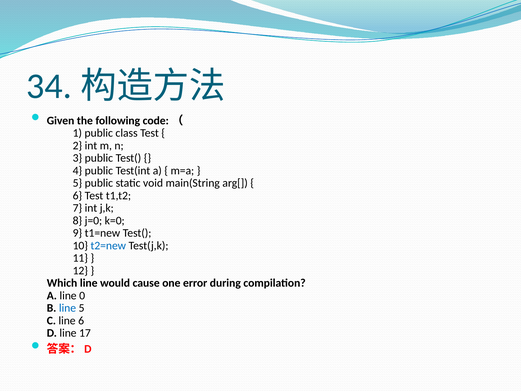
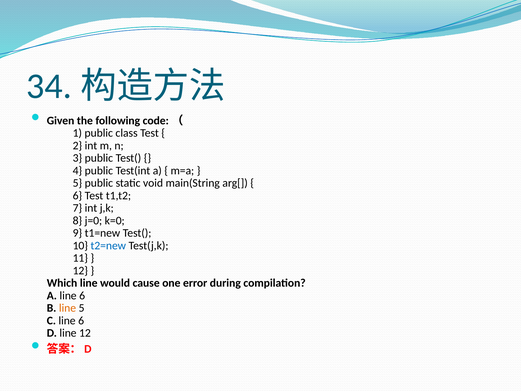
A line 0: 0 -> 6
line at (67, 308) colour: blue -> orange
line 17: 17 -> 12
